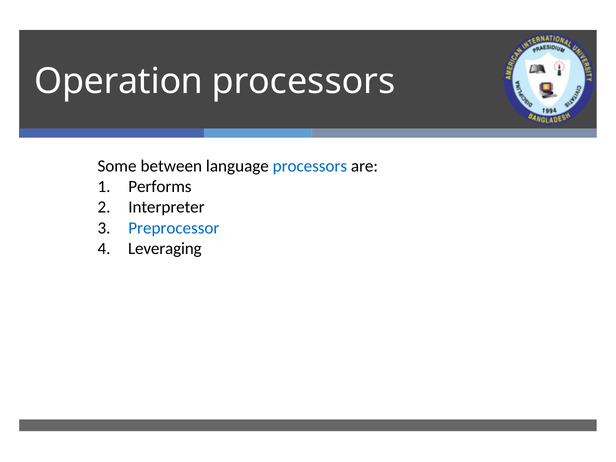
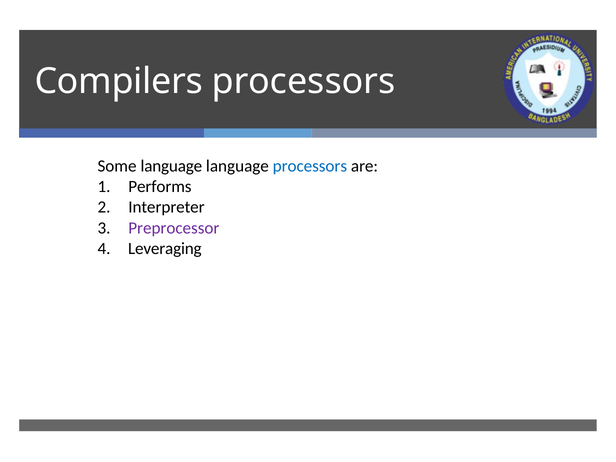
Operation: Operation -> Compilers
Some between: between -> language
Preprocessor colour: blue -> purple
